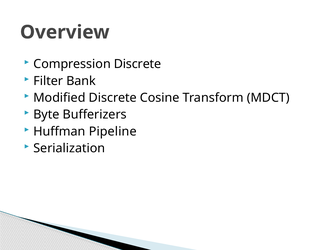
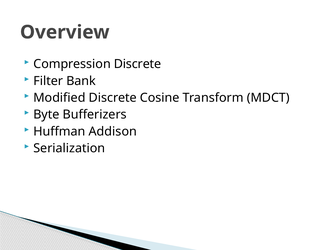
Pipeline: Pipeline -> Addison
